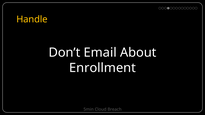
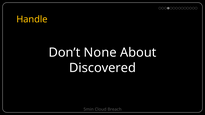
Email: Email -> None
Enrollment: Enrollment -> Discovered
